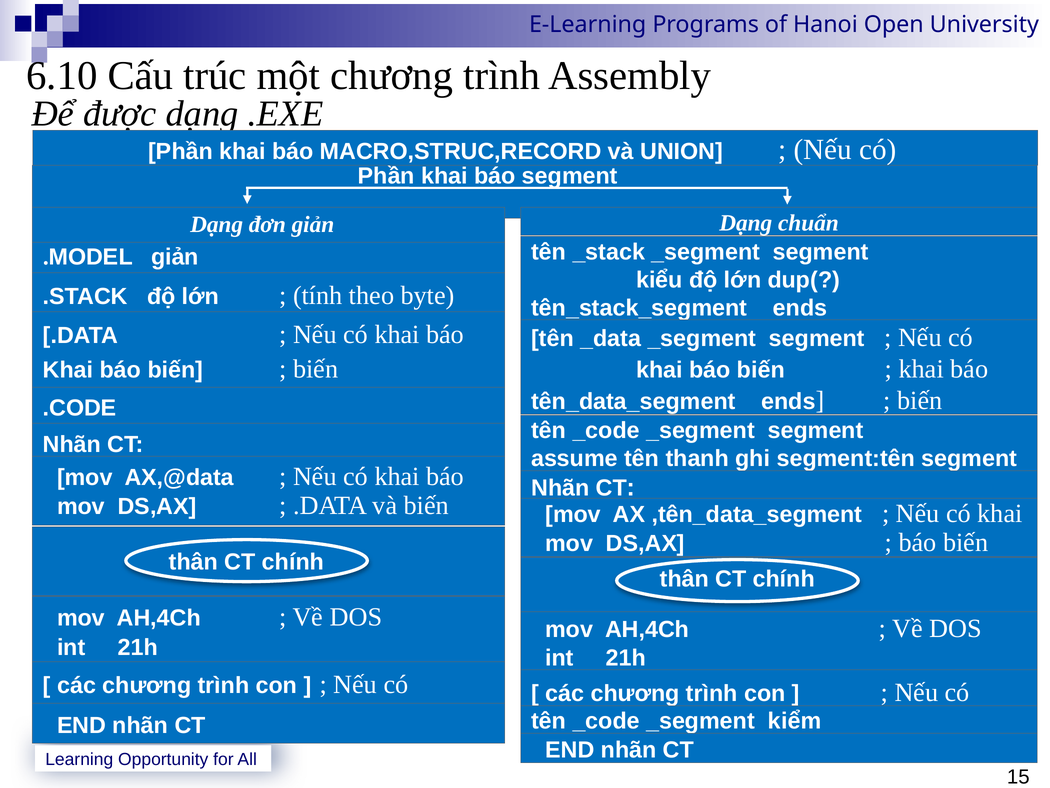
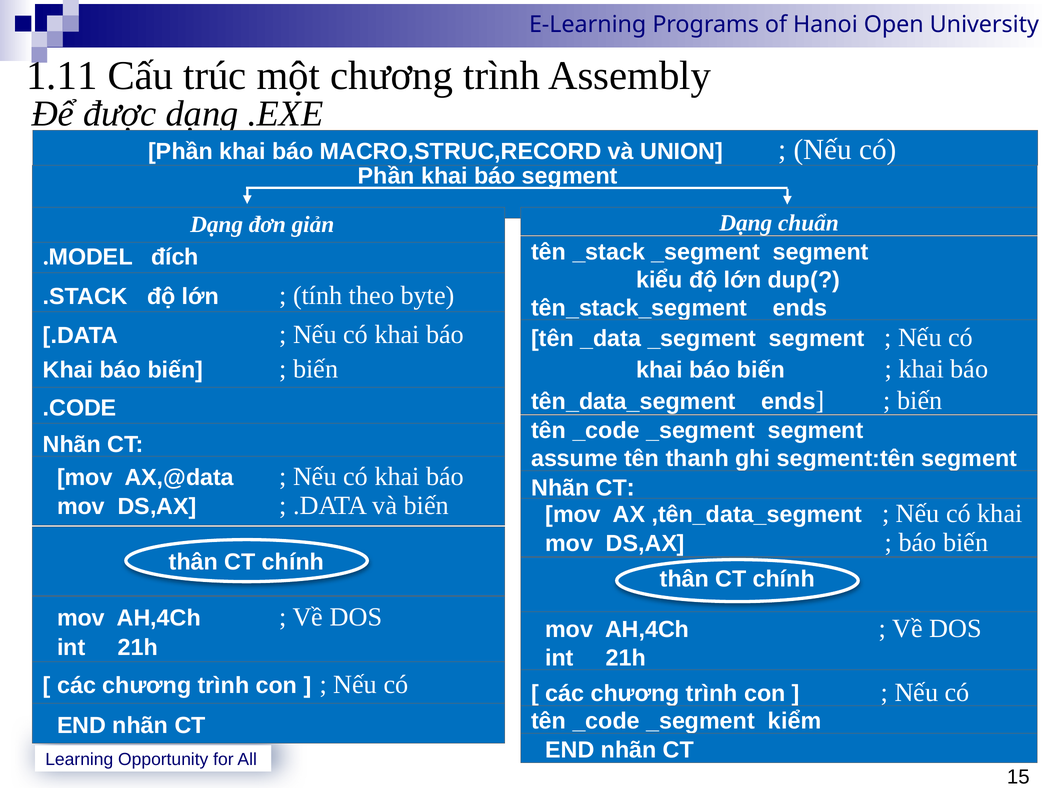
6.10: 6.10 -> 1.11
.MODEL giản: giản -> đích
